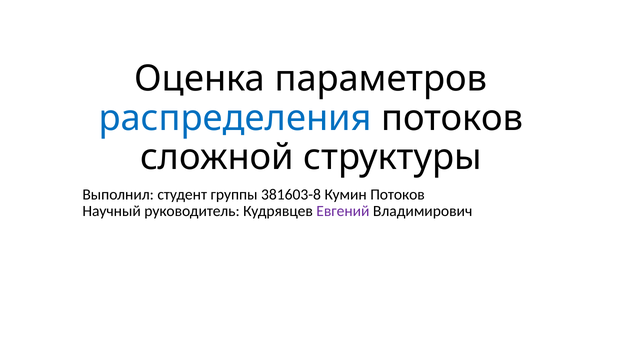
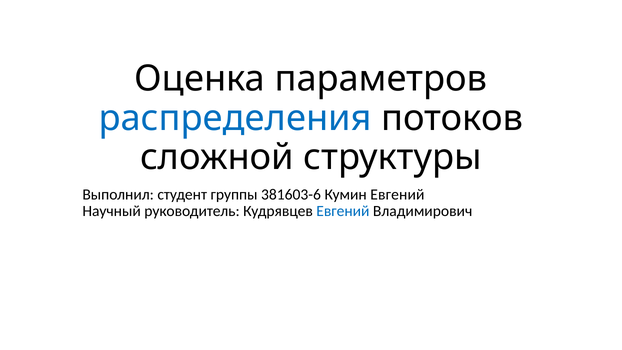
381603-8: 381603-8 -> 381603-6
Кумин Потоков: Потоков -> Евгений
Евгений at (343, 211) colour: purple -> blue
